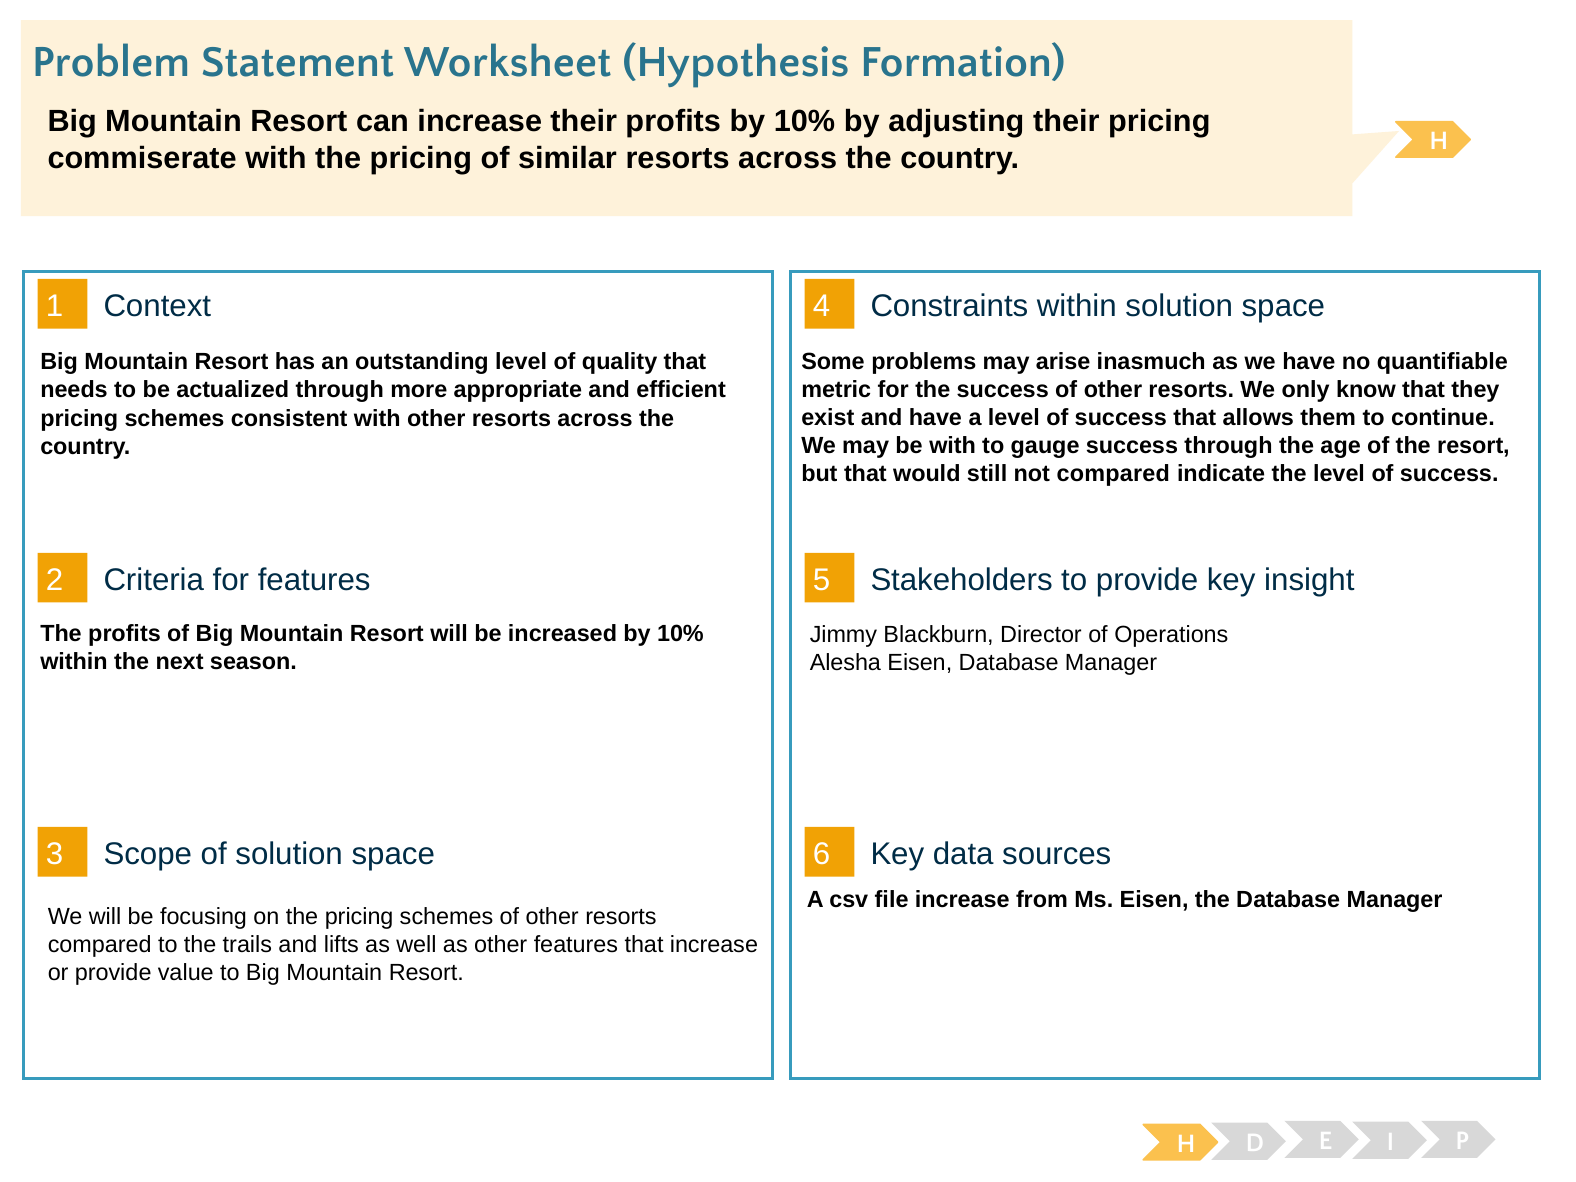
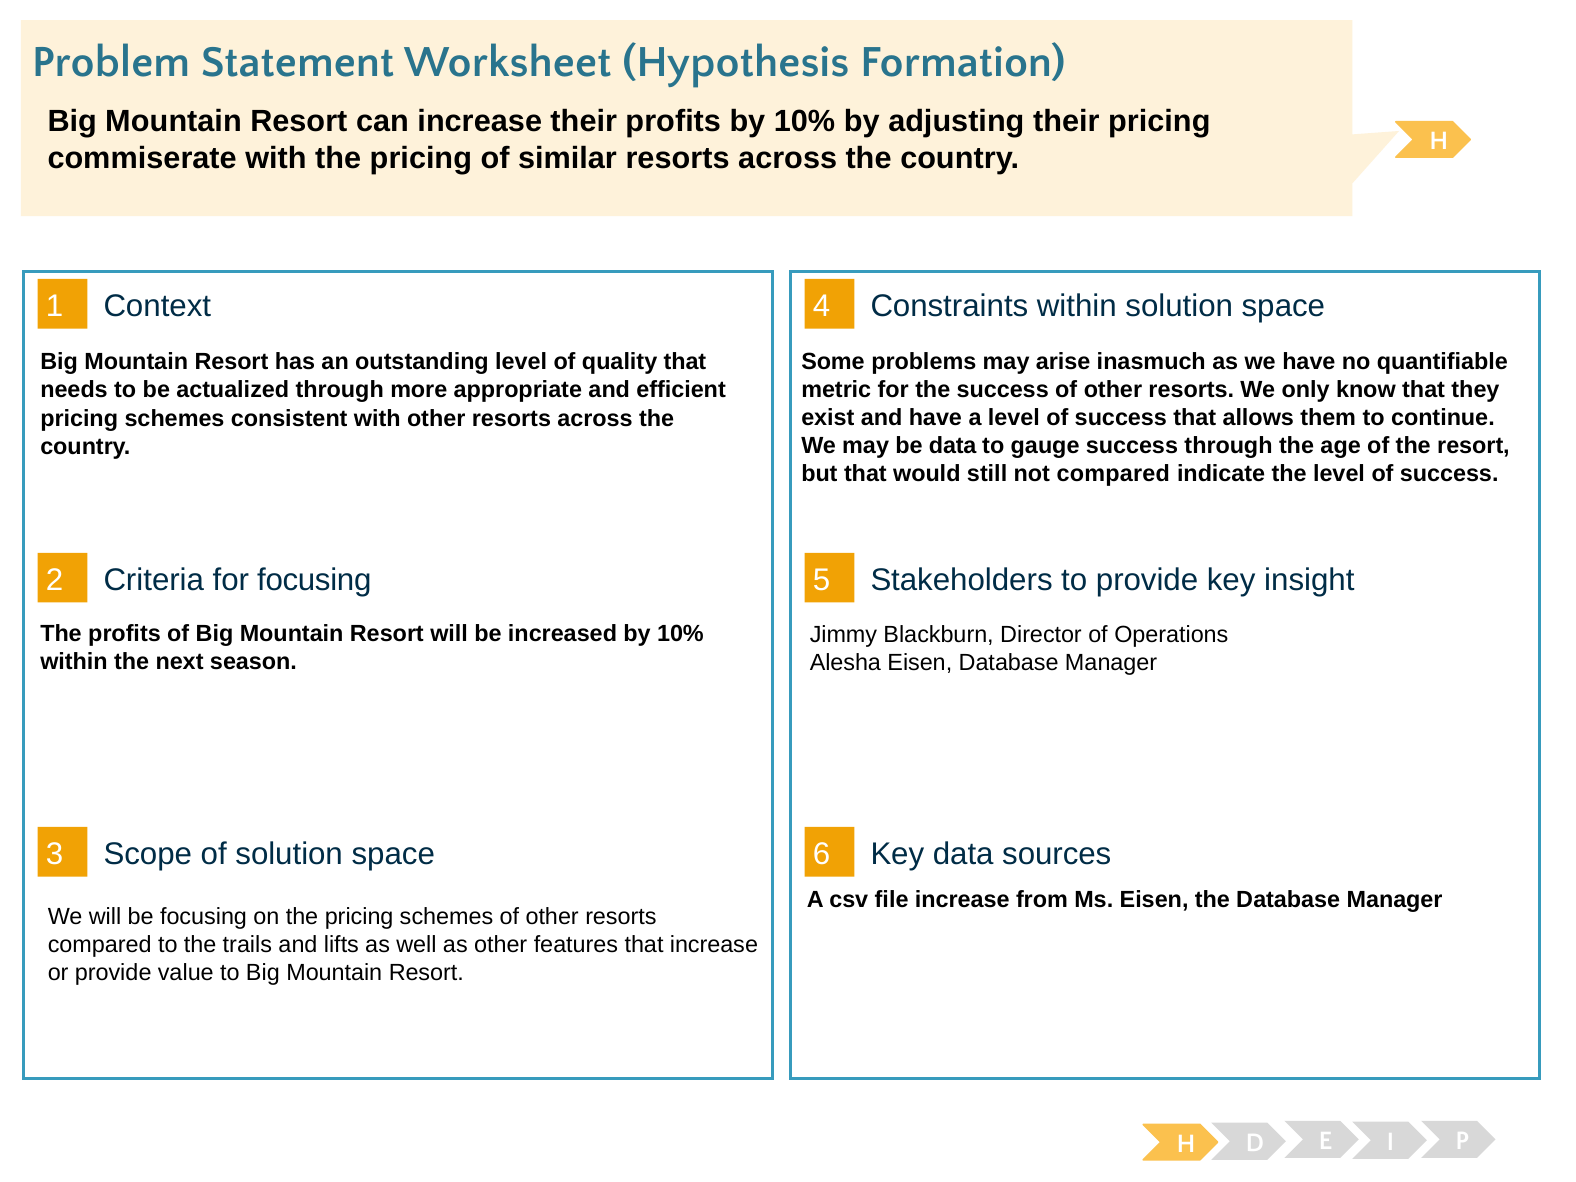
be with: with -> data
for features: features -> focusing
